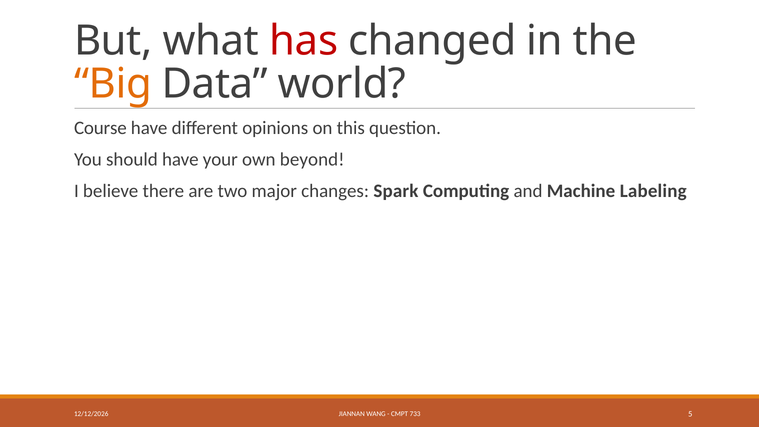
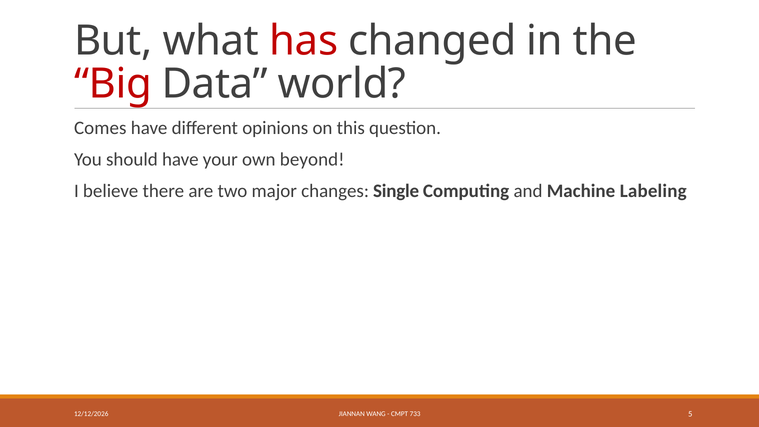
Big colour: orange -> red
Course: Course -> Comes
Spark: Spark -> Single
